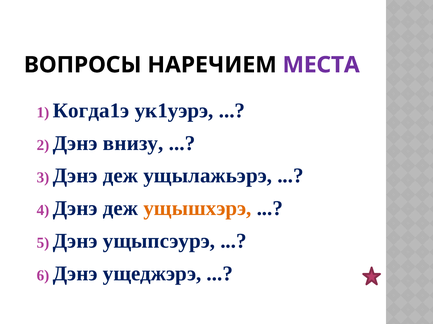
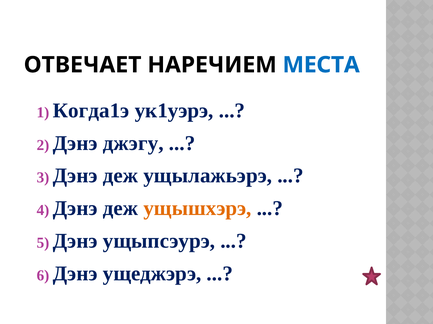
ВОПРОСЫ: ВОПРОСЫ -> ОТВЕЧАЕТ
МЕСТА colour: purple -> blue
внизу: внизу -> джэгу
